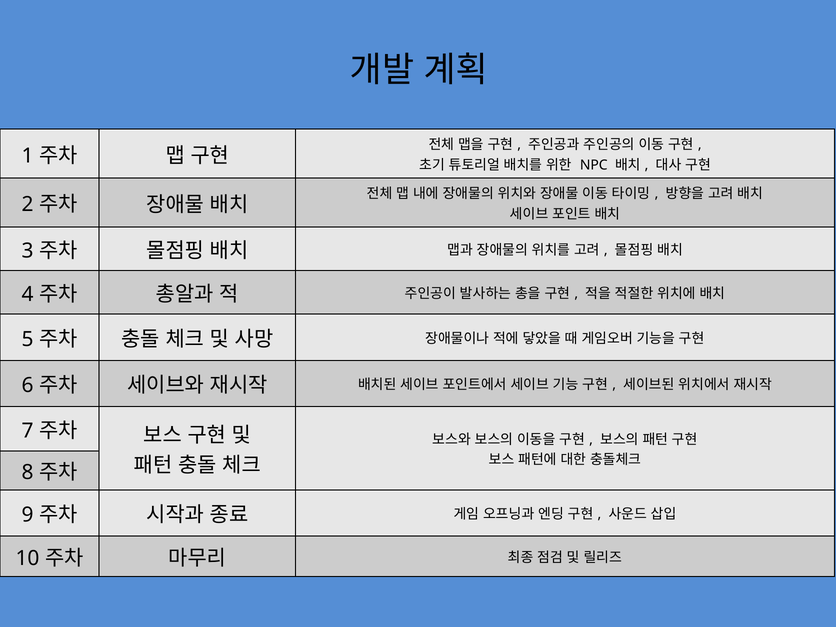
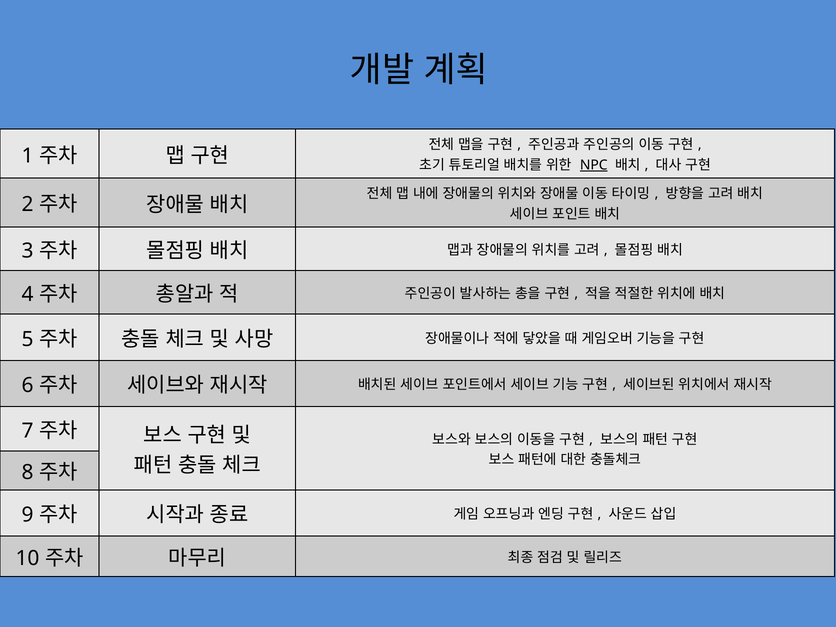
NPC underline: none -> present
